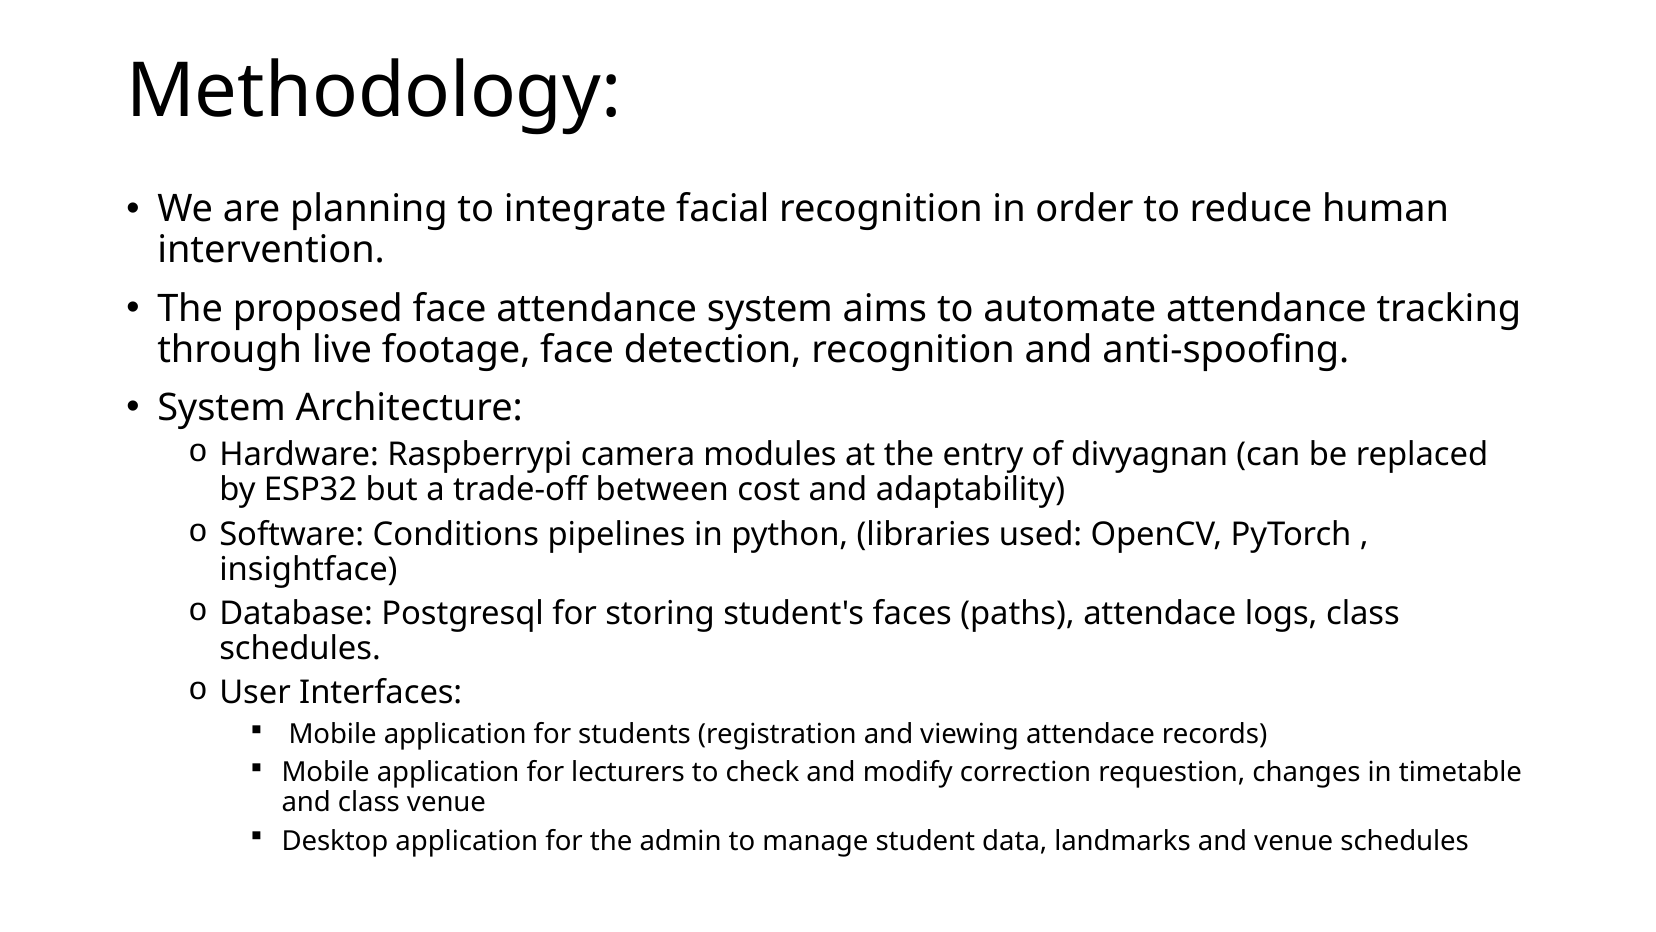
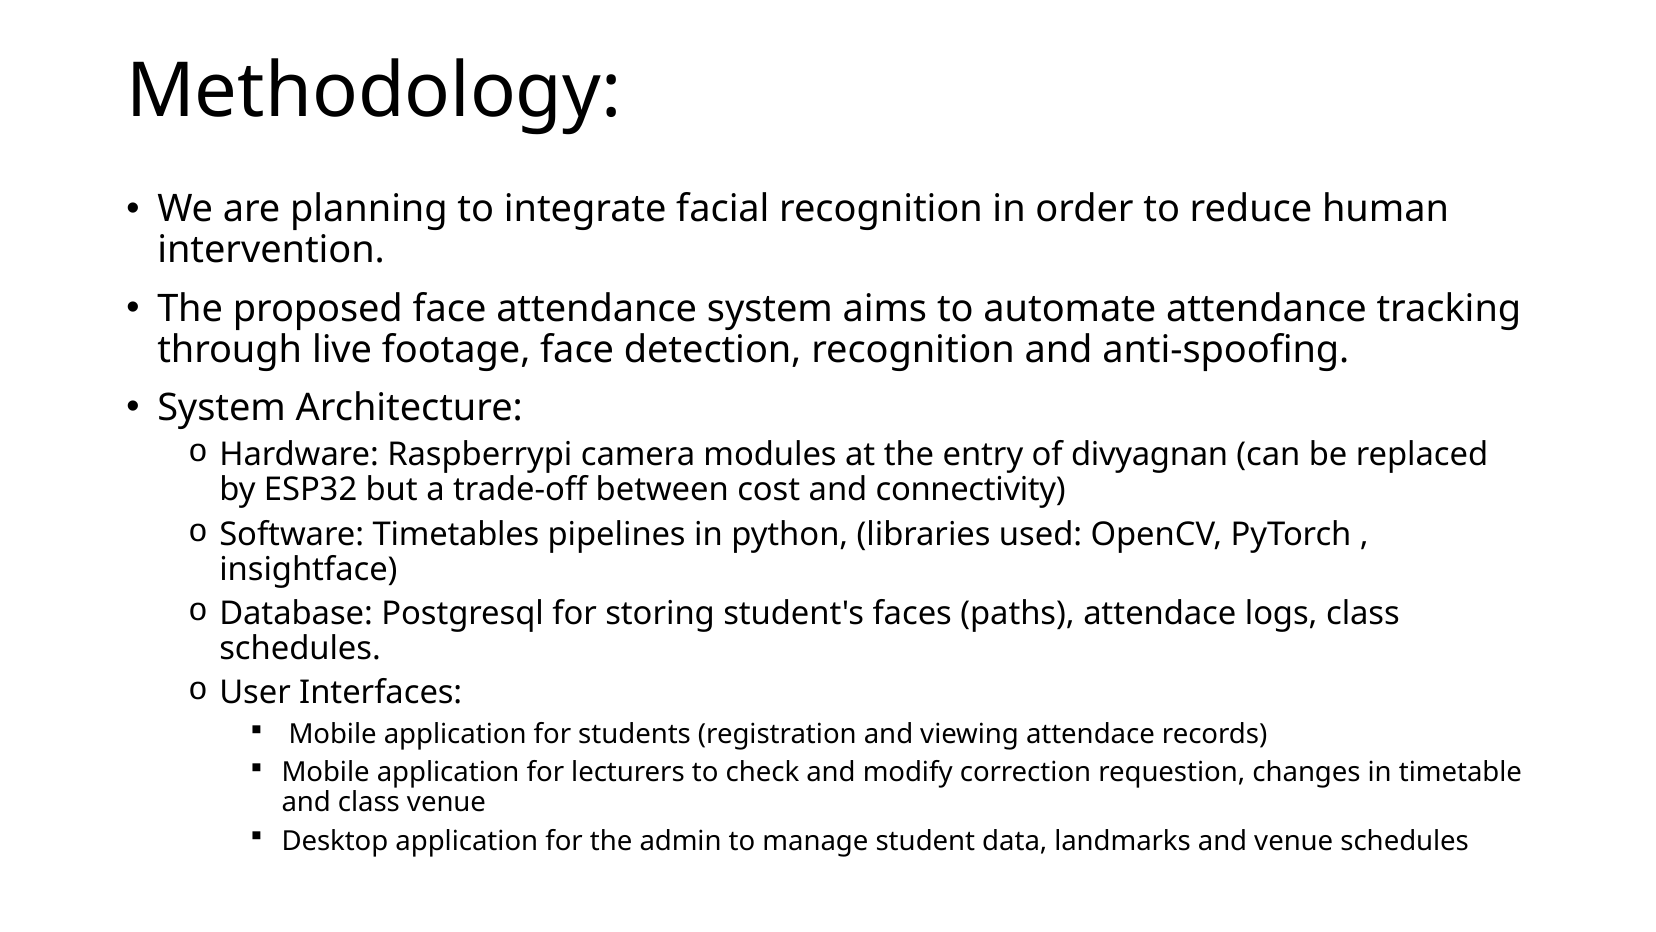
adaptability: adaptability -> connectivity
Conditions: Conditions -> Timetables
